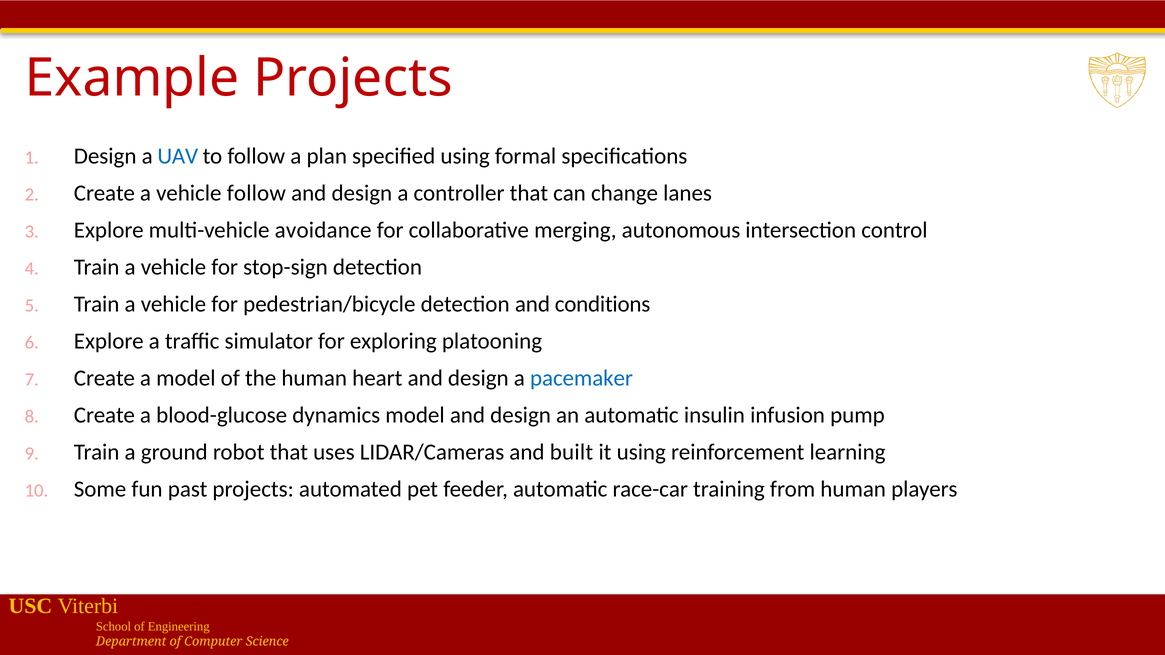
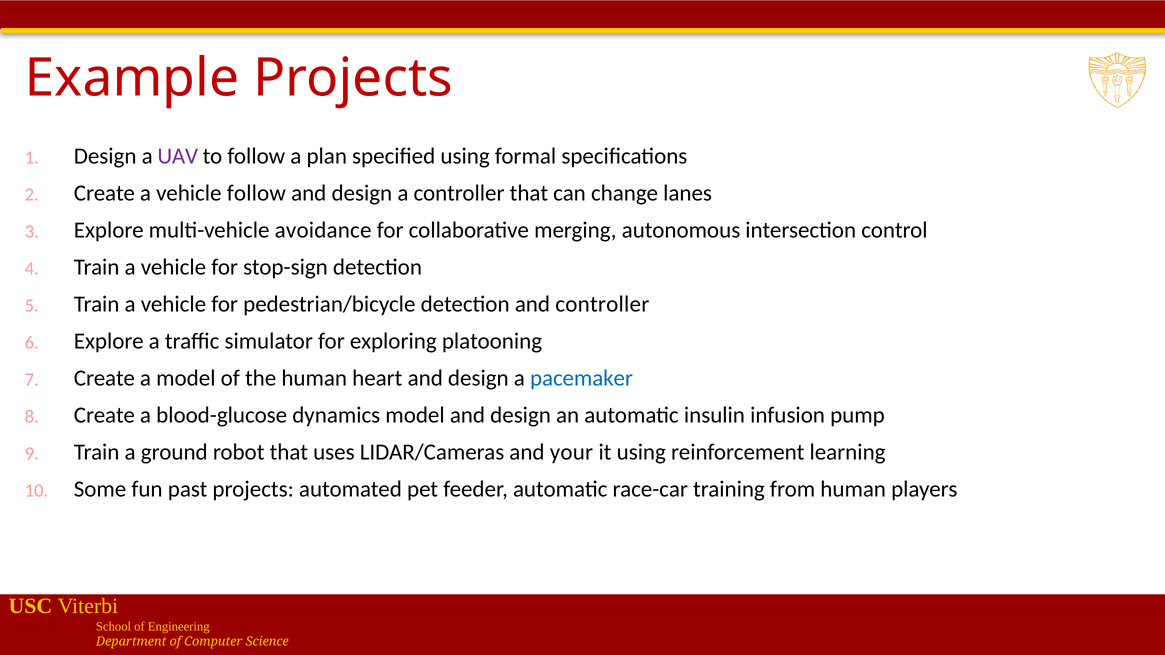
UAV colour: blue -> purple
and conditions: conditions -> controller
built: built -> your
